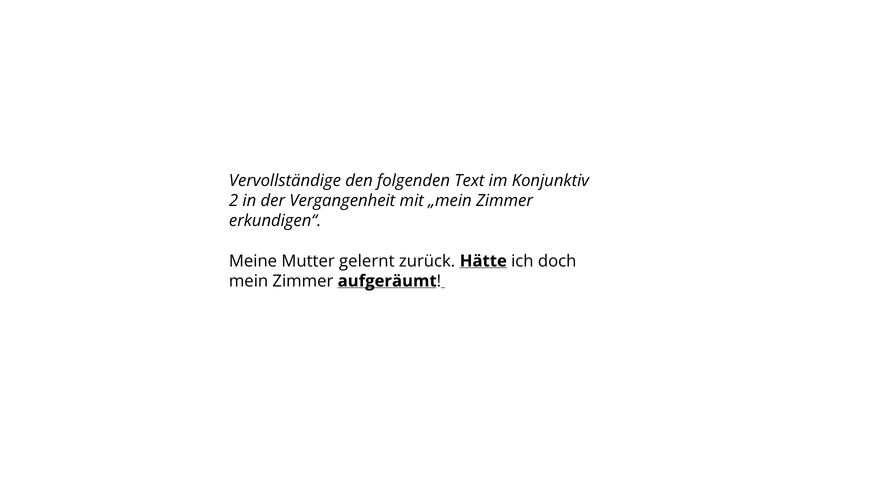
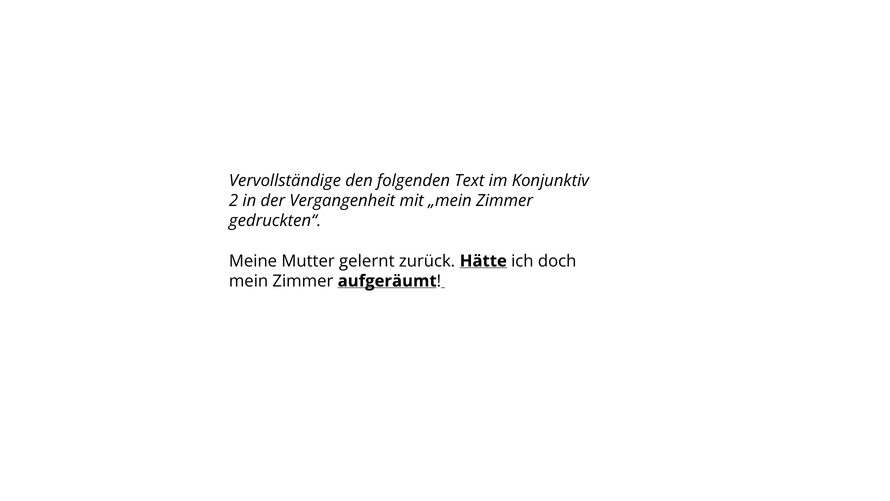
erkundigen“: erkundigen“ -> gedruckten“
